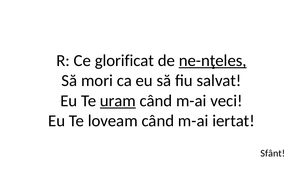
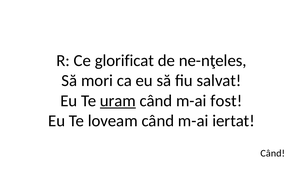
ne-nţeles underline: present -> none
veci: veci -> fost
Sfânt at (273, 154): Sfânt -> Când
